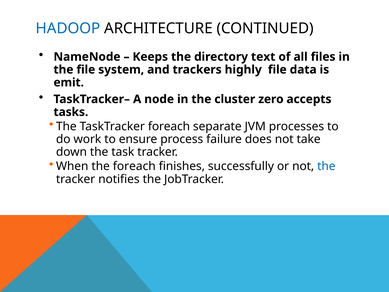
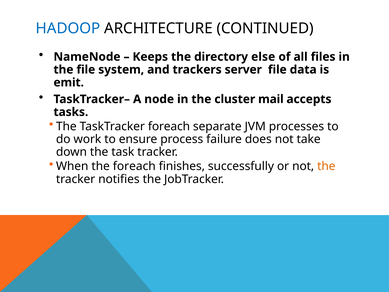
text: text -> else
highly: highly -> server
zero: zero -> mail
the at (326, 166) colour: blue -> orange
